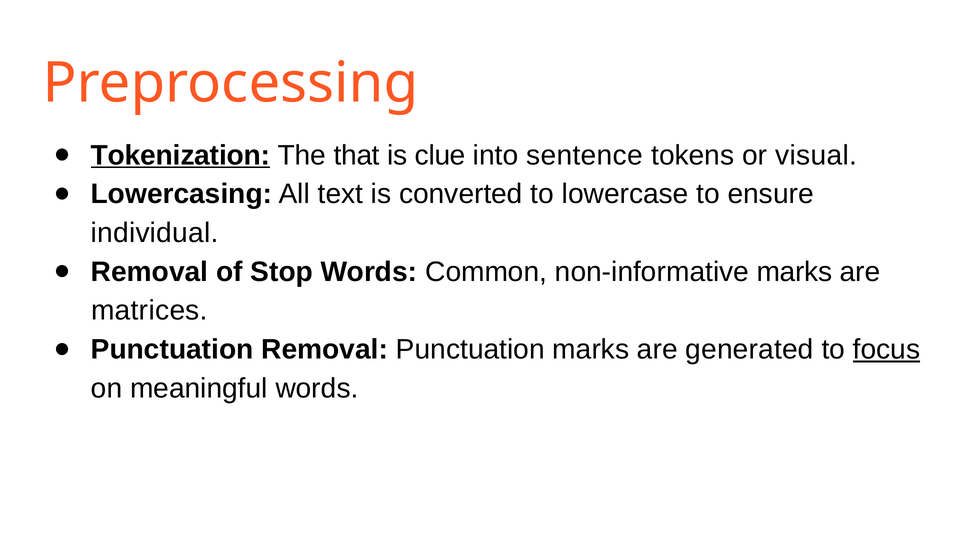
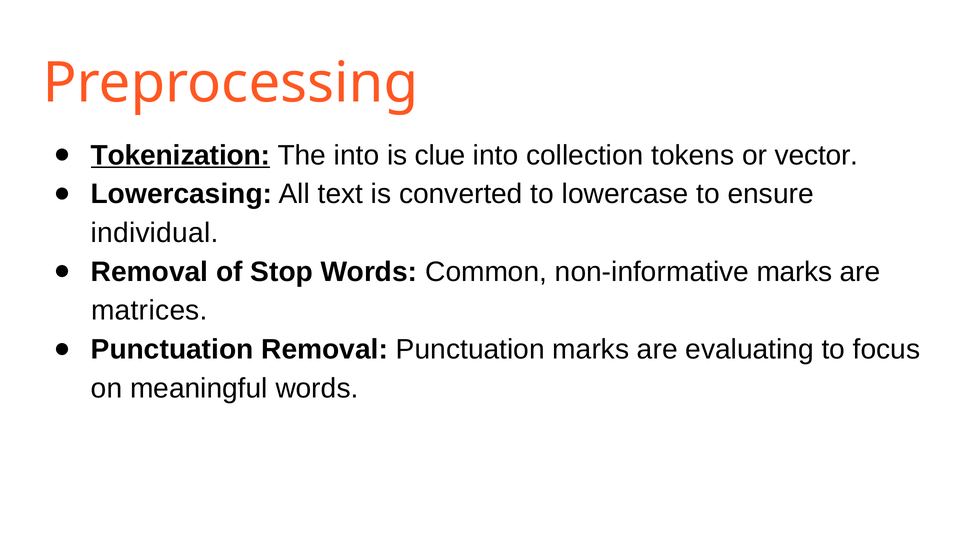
The that: that -> into
sentence: sentence -> collection
visual: visual -> vector
generated: generated -> evaluating
focus underline: present -> none
